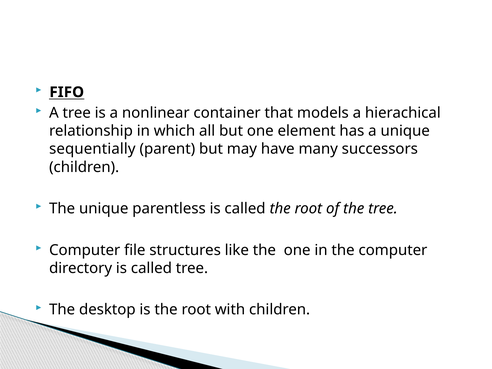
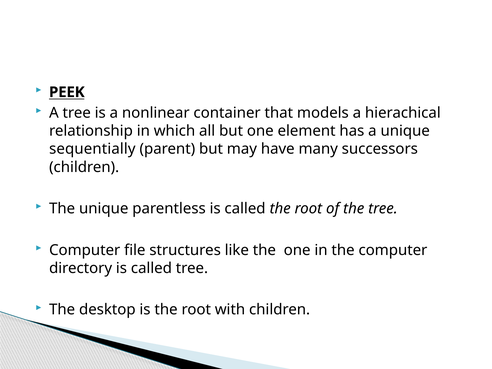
FIFO: FIFO -> PEEK
